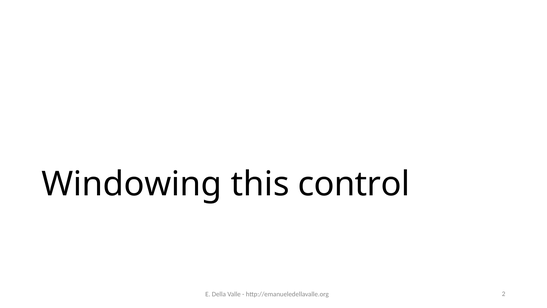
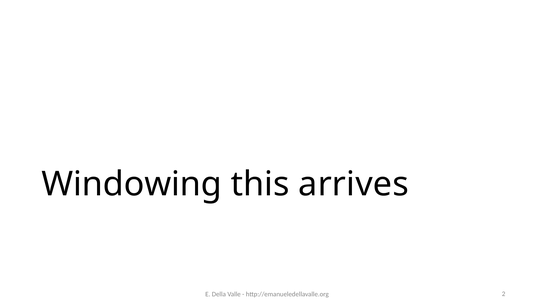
control: control -> arrives
